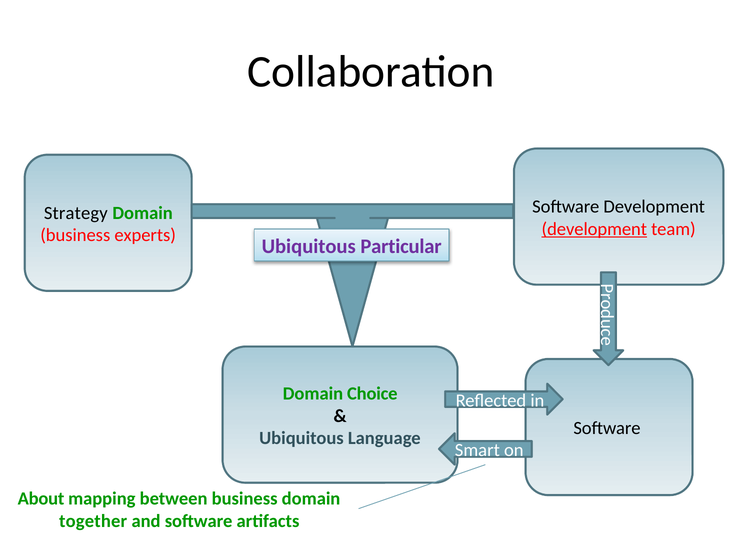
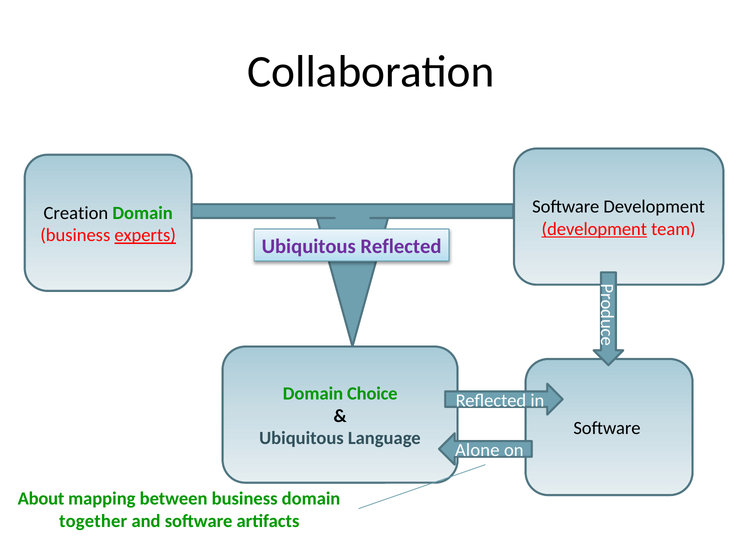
Strategy: Strategy -> Creation
experts underline: none -> present
Ubiquitous Particular: Particular -> Reflected
Smart: Smart -> Alone
